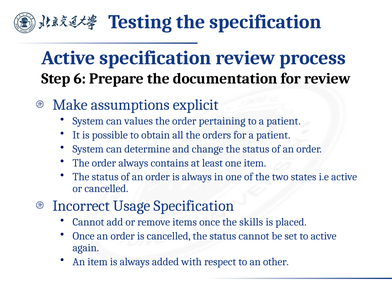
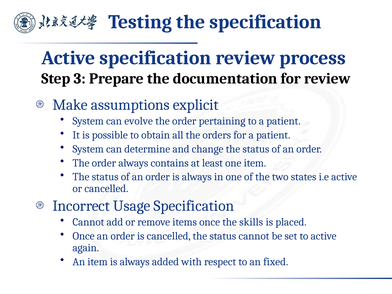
6: 6 -> 3
values: values -> evolve
other: other -> fixed
